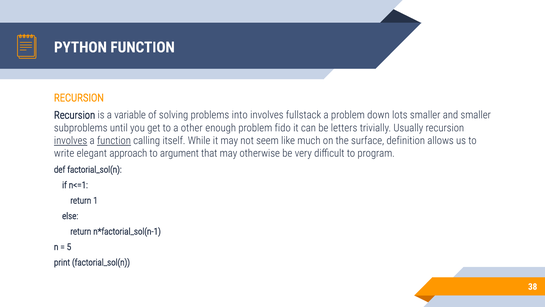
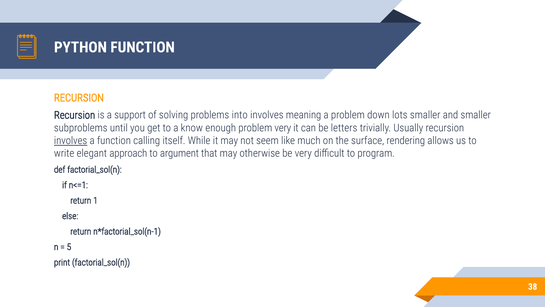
variable: variable -> support
fullstack: fullstack -> meaning
other: other -> know
problem fido: fido -> very
function at (114, 140) underline: present -> none
definition: definition -> rendering
